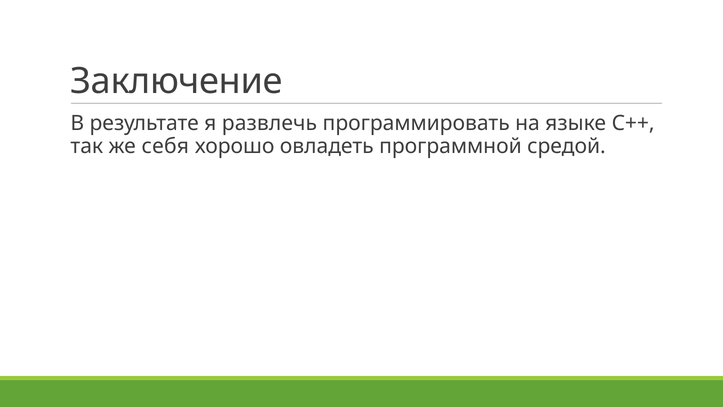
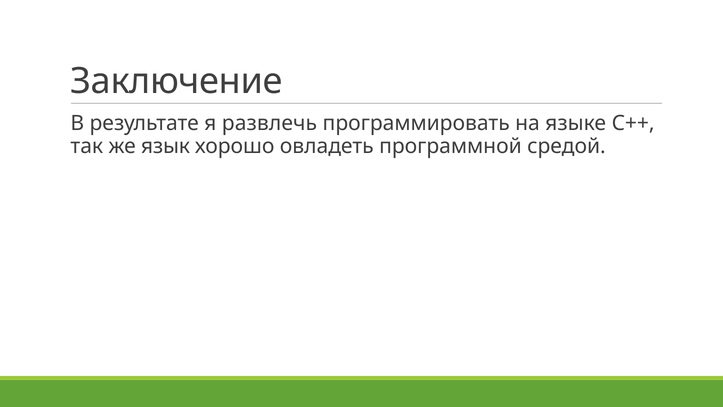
себя: себя -> язык
